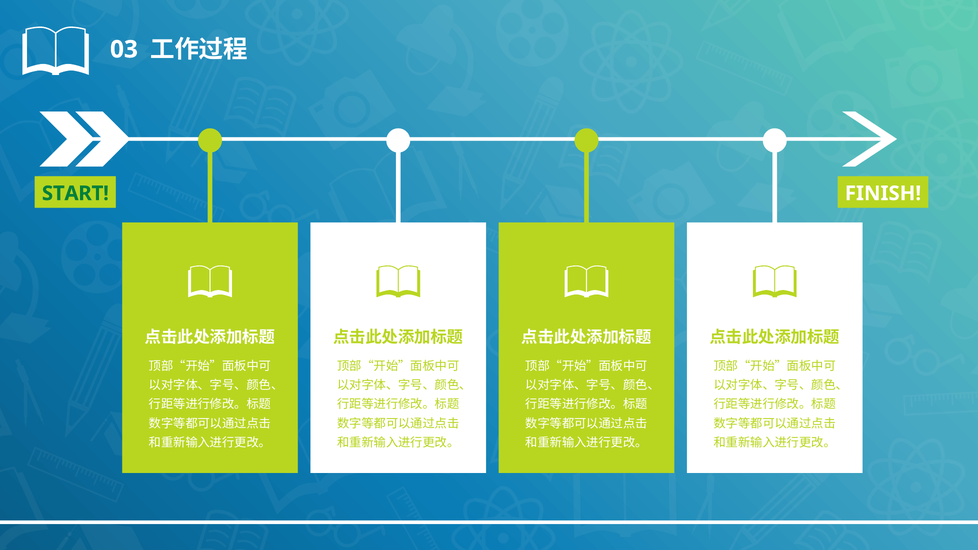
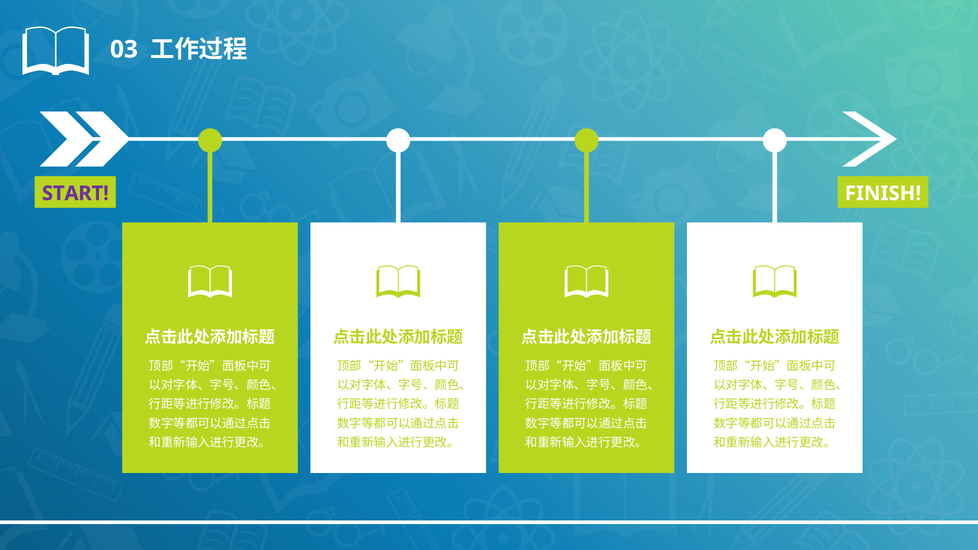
START colour: green -> purple
